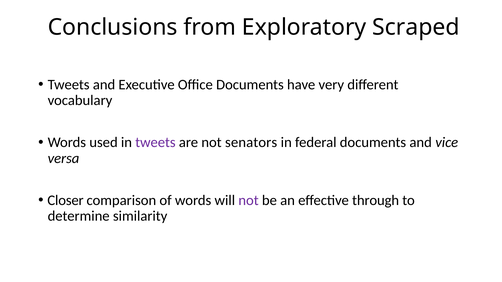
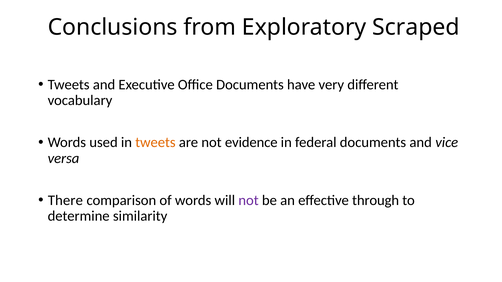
tweets at (155, 143) colour: purple -> orange
senators: senators -> evidence
Closer: Closer -> There
